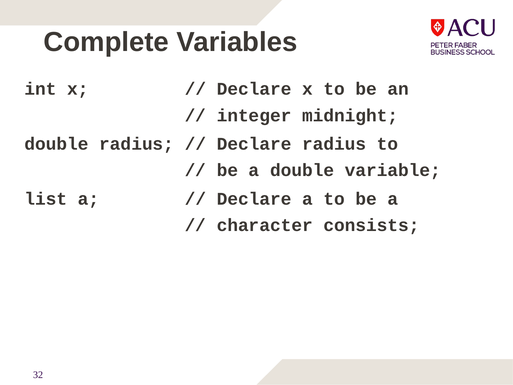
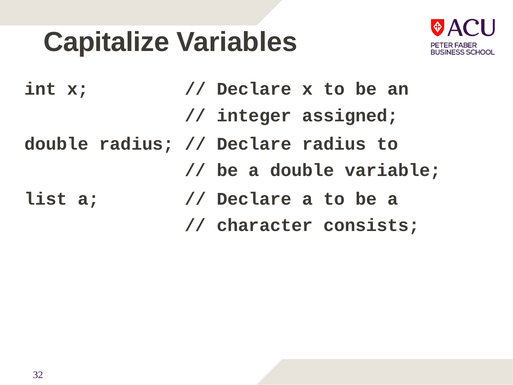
Complete: Complete -> Capitalize
midnight: midnight -> assigned
